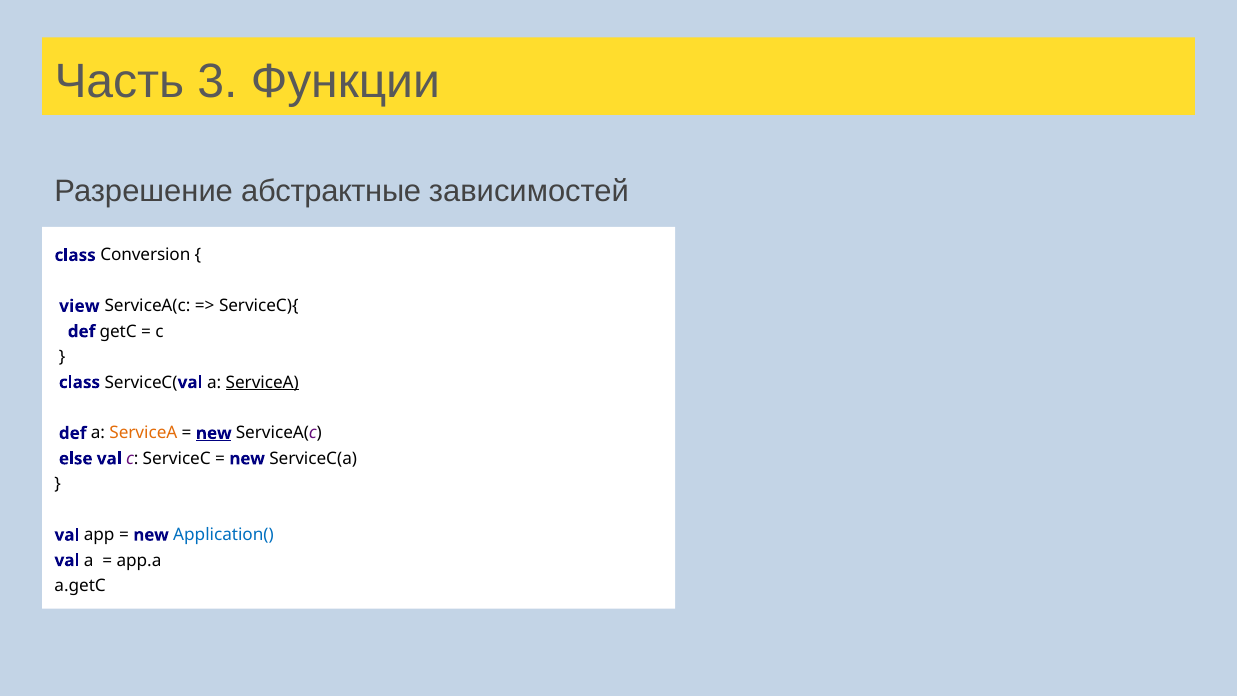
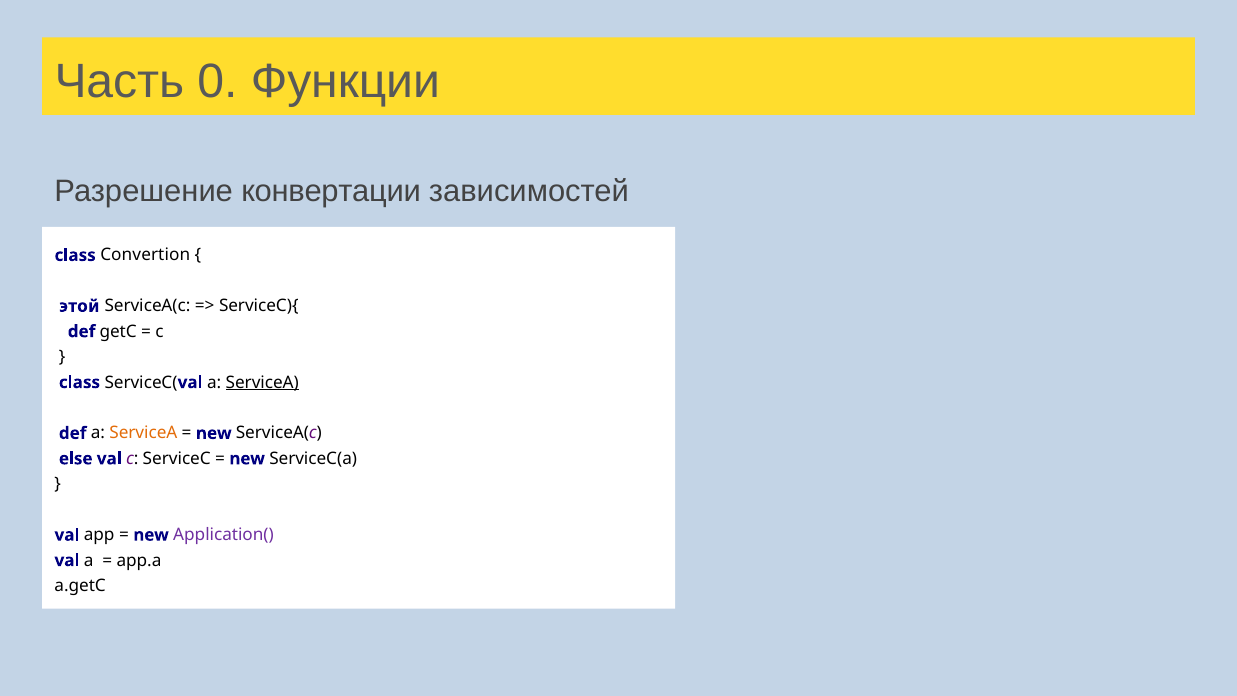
3: 3 -> 0
абстрактные: абстрактные -> конвертации
Conversion: Conversion -> Convertion
view: view -> этой
new at (214, 433) underline: present -> none
Application( colour: blue -> purple
